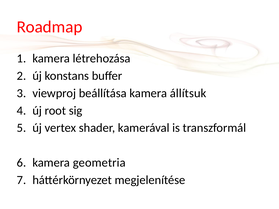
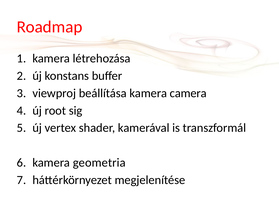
állítsuk: állítsuk -> camera
